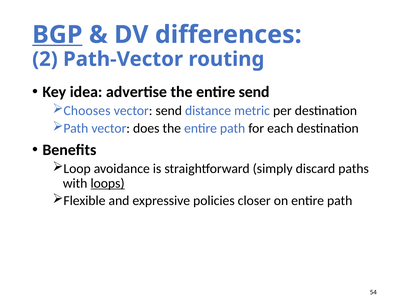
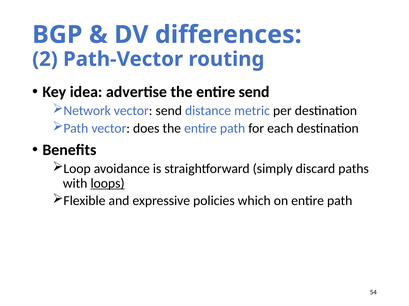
BGP underline: present -> none
Chooses: Chooses -> Network
closer: closer -> which
